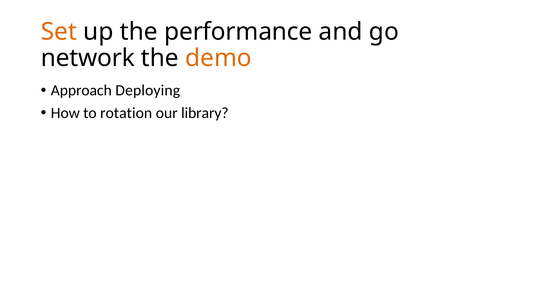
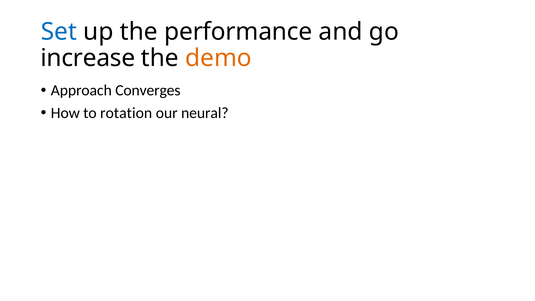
Set colour: orange -> blue
network: network -> increase
Deploying: Deploying -> Converges
library: library -> neural
